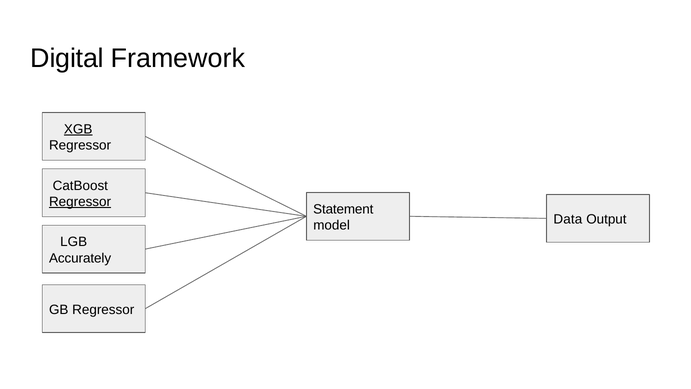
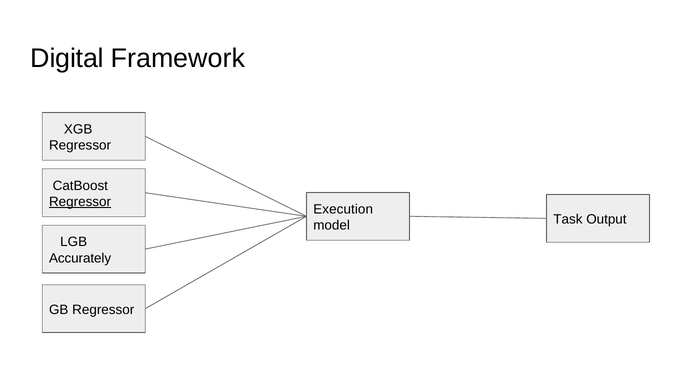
XGB underline: present -> none
Statement: Statement -> Execution
Data: Data -> Task
